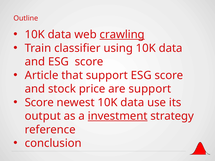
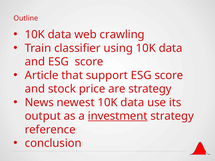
crawling underline: present -> none
are support: support -> strategy
Score at (39, 103): Score -> News
